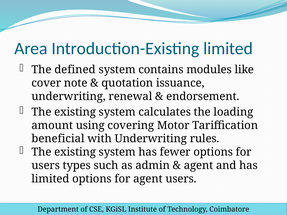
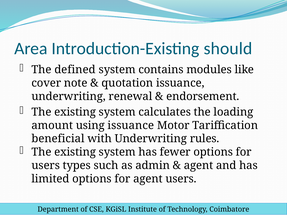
Introduction-Existing limited: limited -> should
using covering: covering -> issuance
